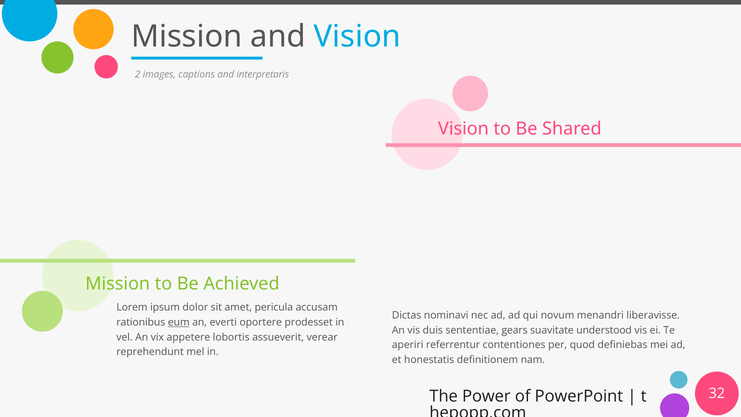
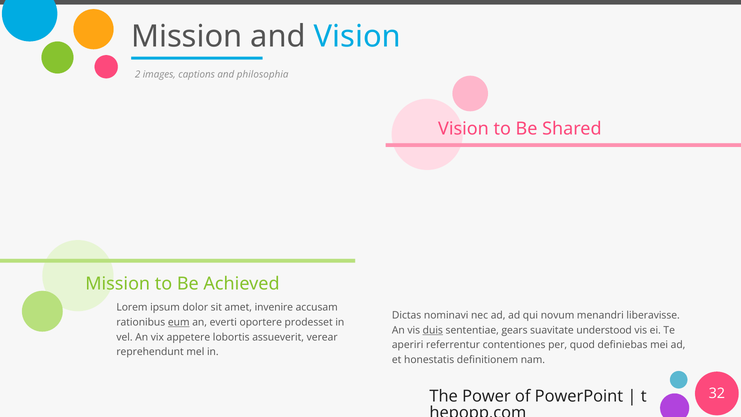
interpretaris: interpretaris -> philosophia
pericula: pericula -> invenire
duis underline: none -> present
